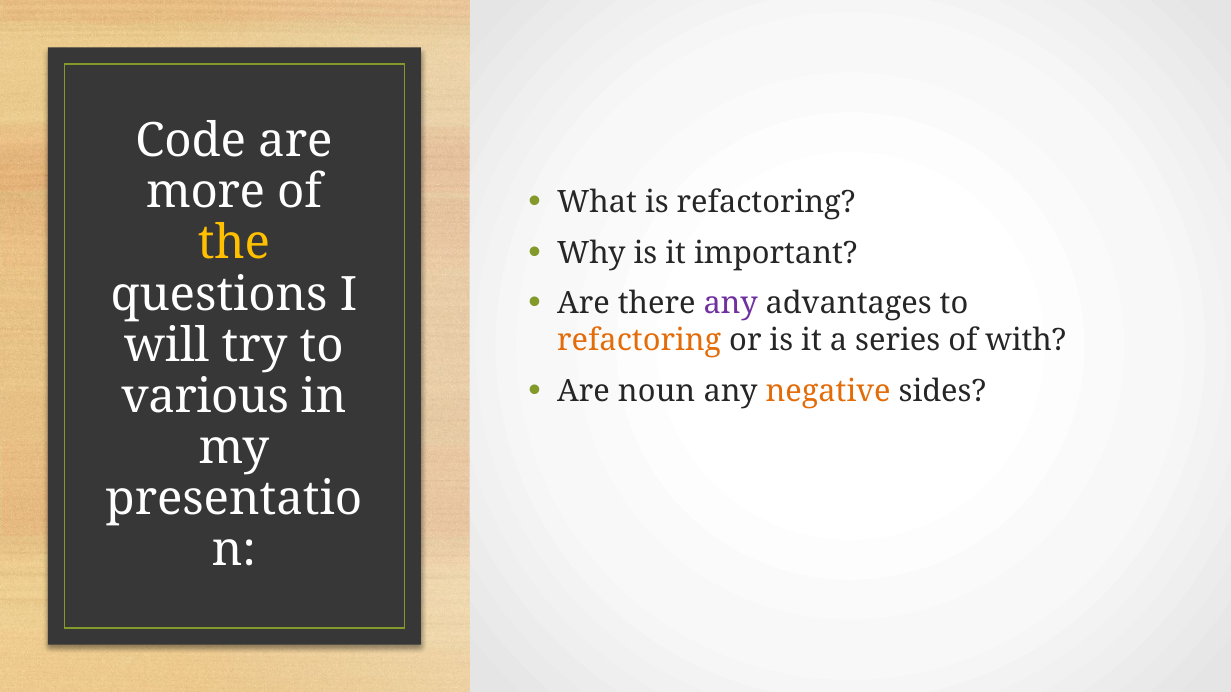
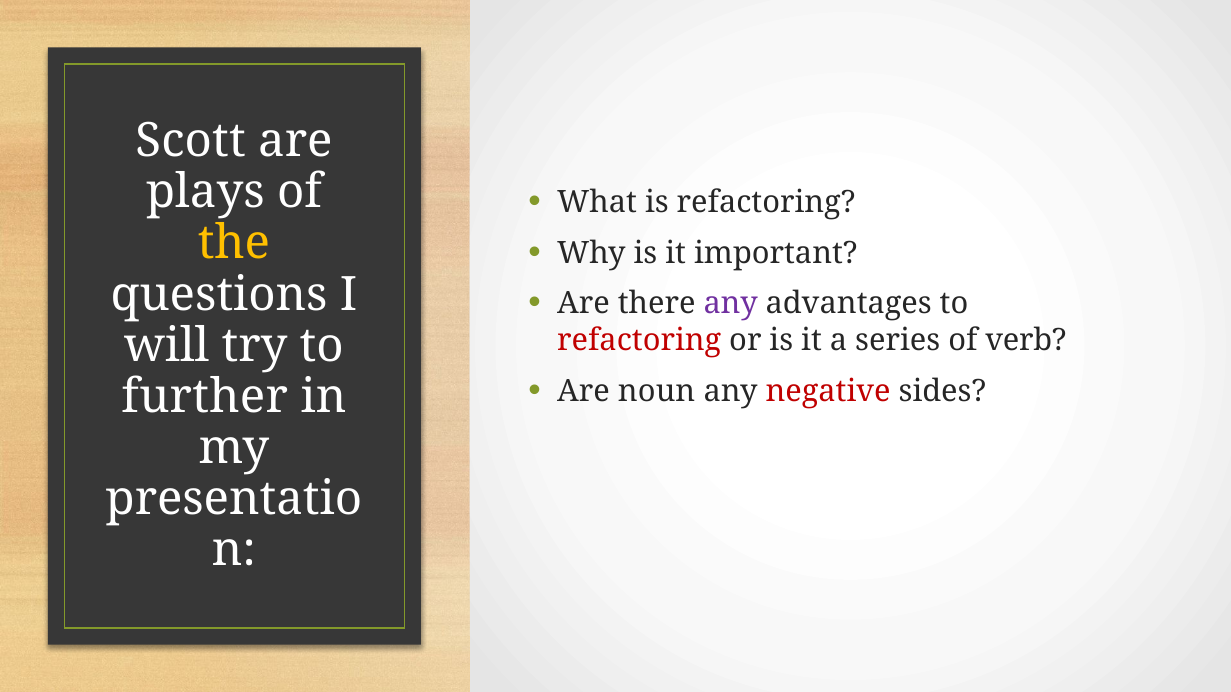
Code: Code -> Scott
more: more -> plays
refactoring at (639, 341) colour: orange -> red
with: with -> verb
negative colour: orange -> red
various: various -> further
